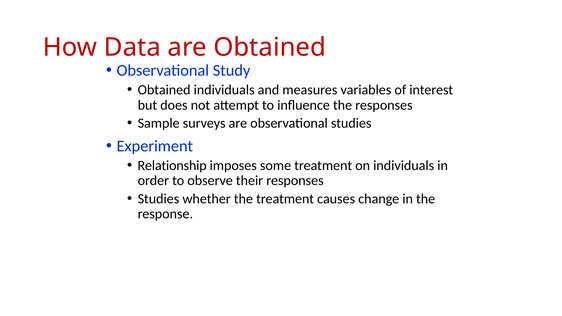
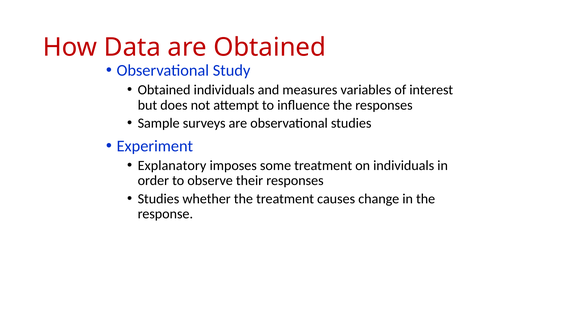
Relationship: Relationship -> Explanatory
